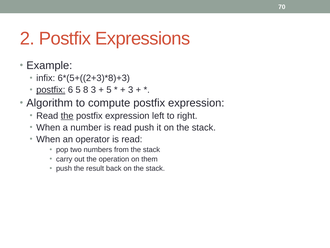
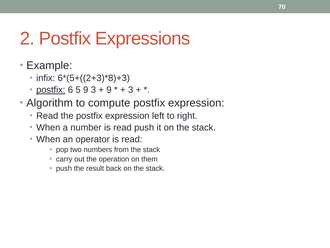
5 8: 8 -> 9
5 at (109, 90): 5 -> 9
the at (67, 116) underline: present -> none
